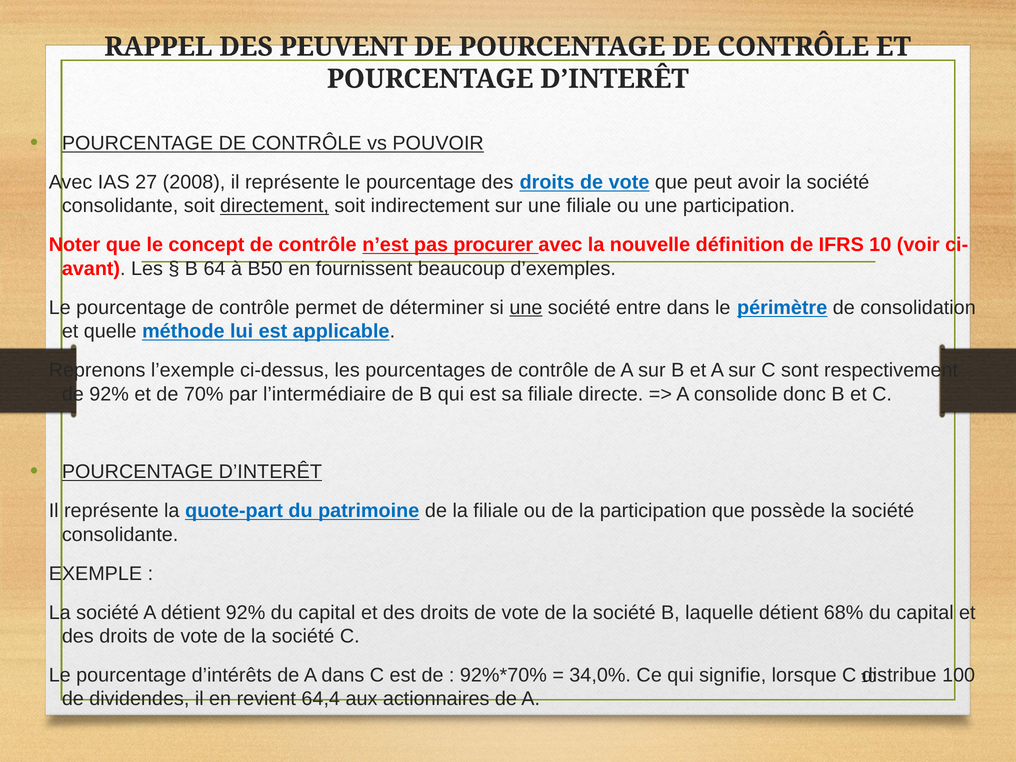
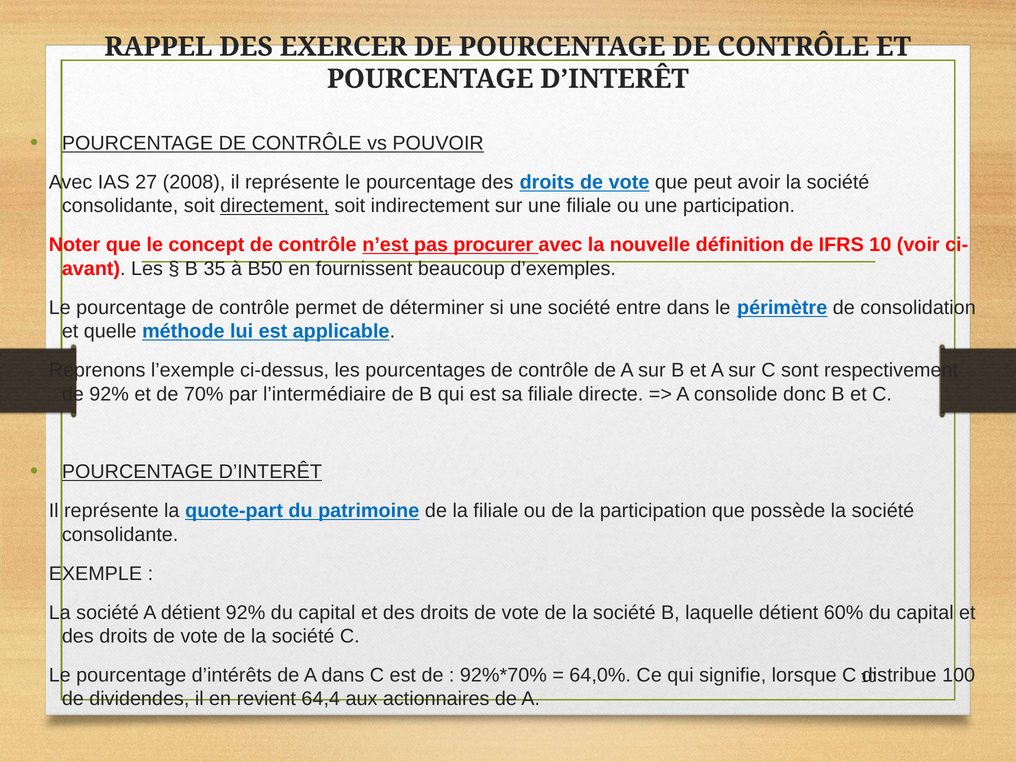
PEUVENT: PEUVENT -> EXERCER
64: 64 -> 35
une at (526, 308) underline: present -> none
68%: 68% -> 60%
34,0%: 34,0% -> 64,0%
